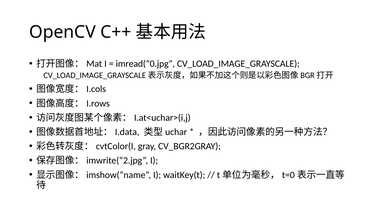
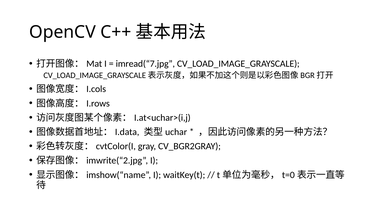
imread(“0.jpg: imread(“0.jpg -> imread(“7.jpg
